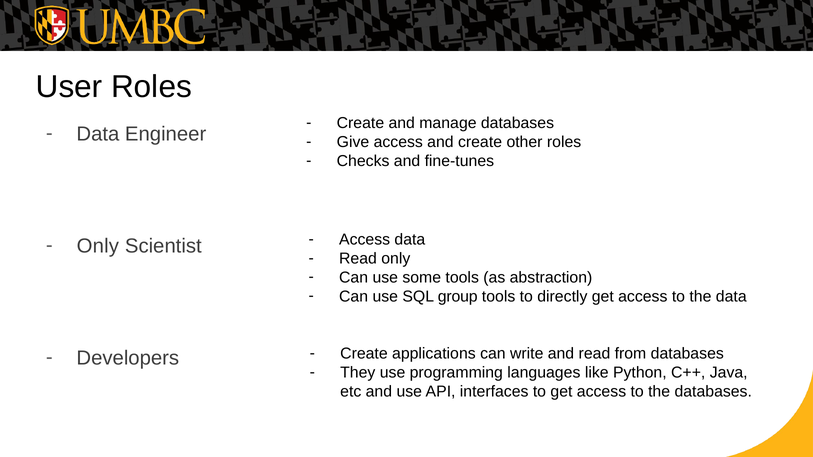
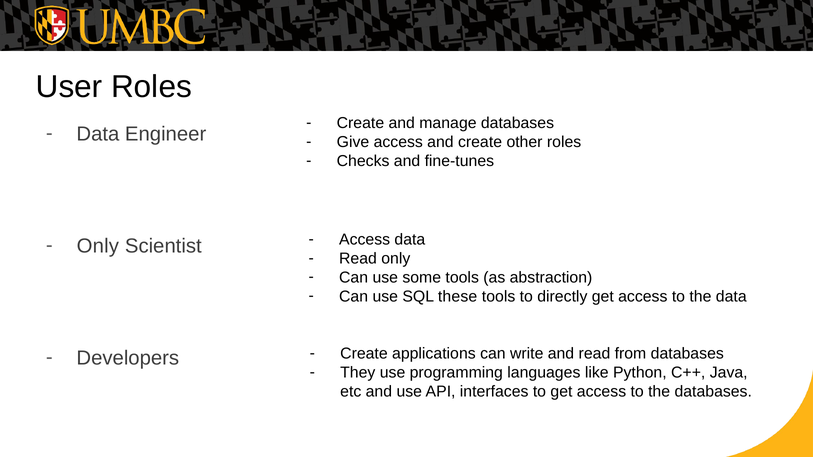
group: group -> these
